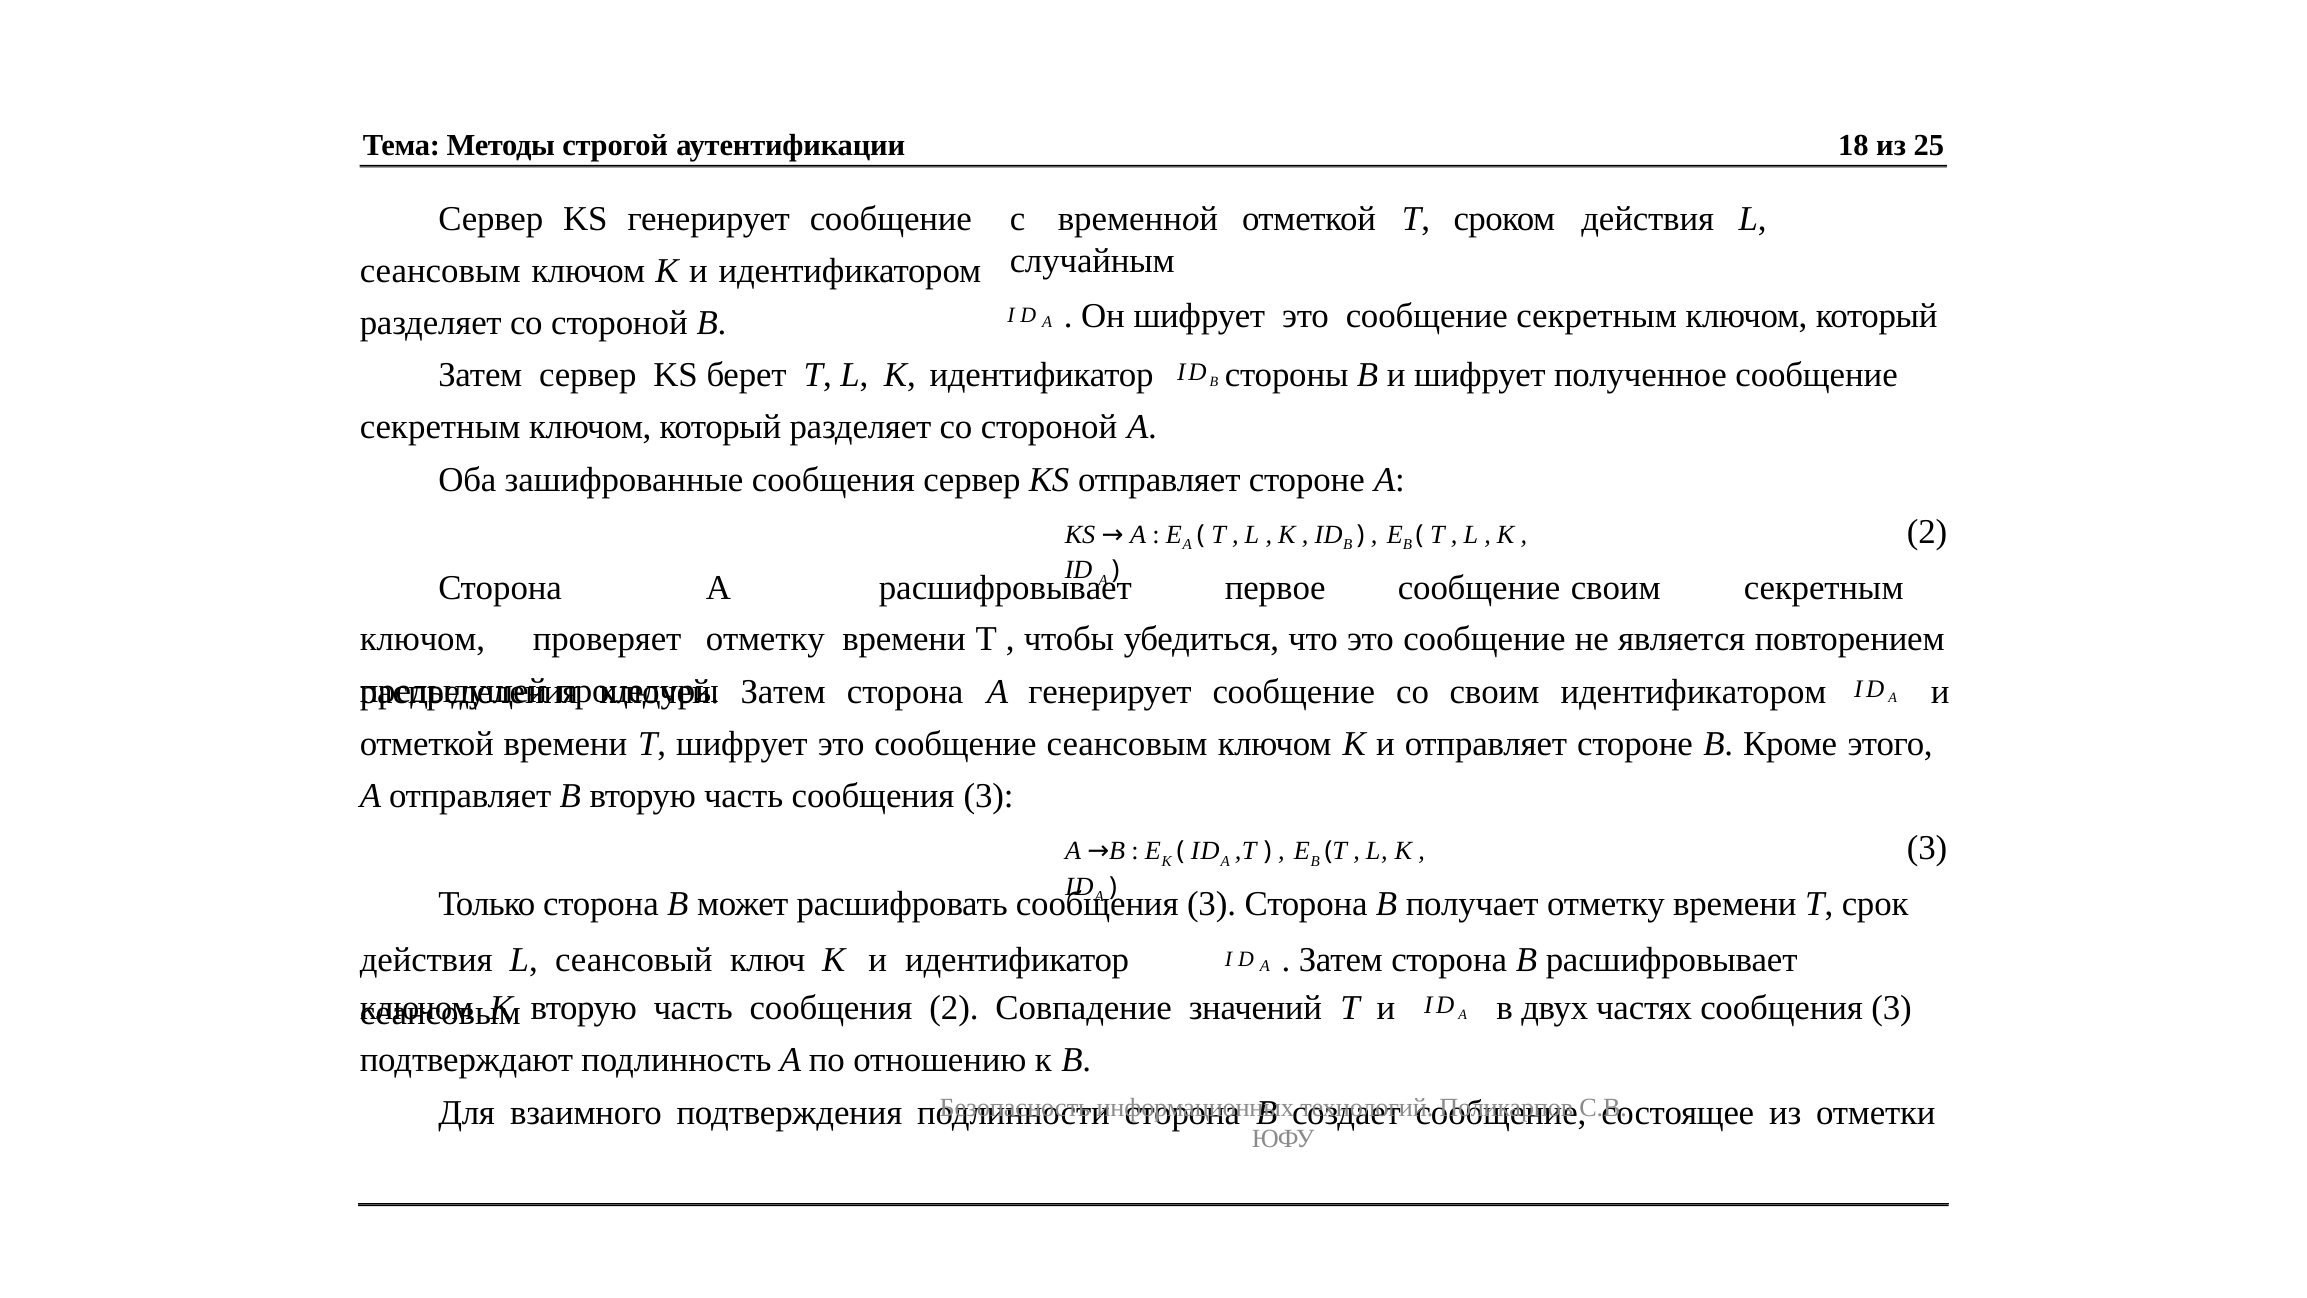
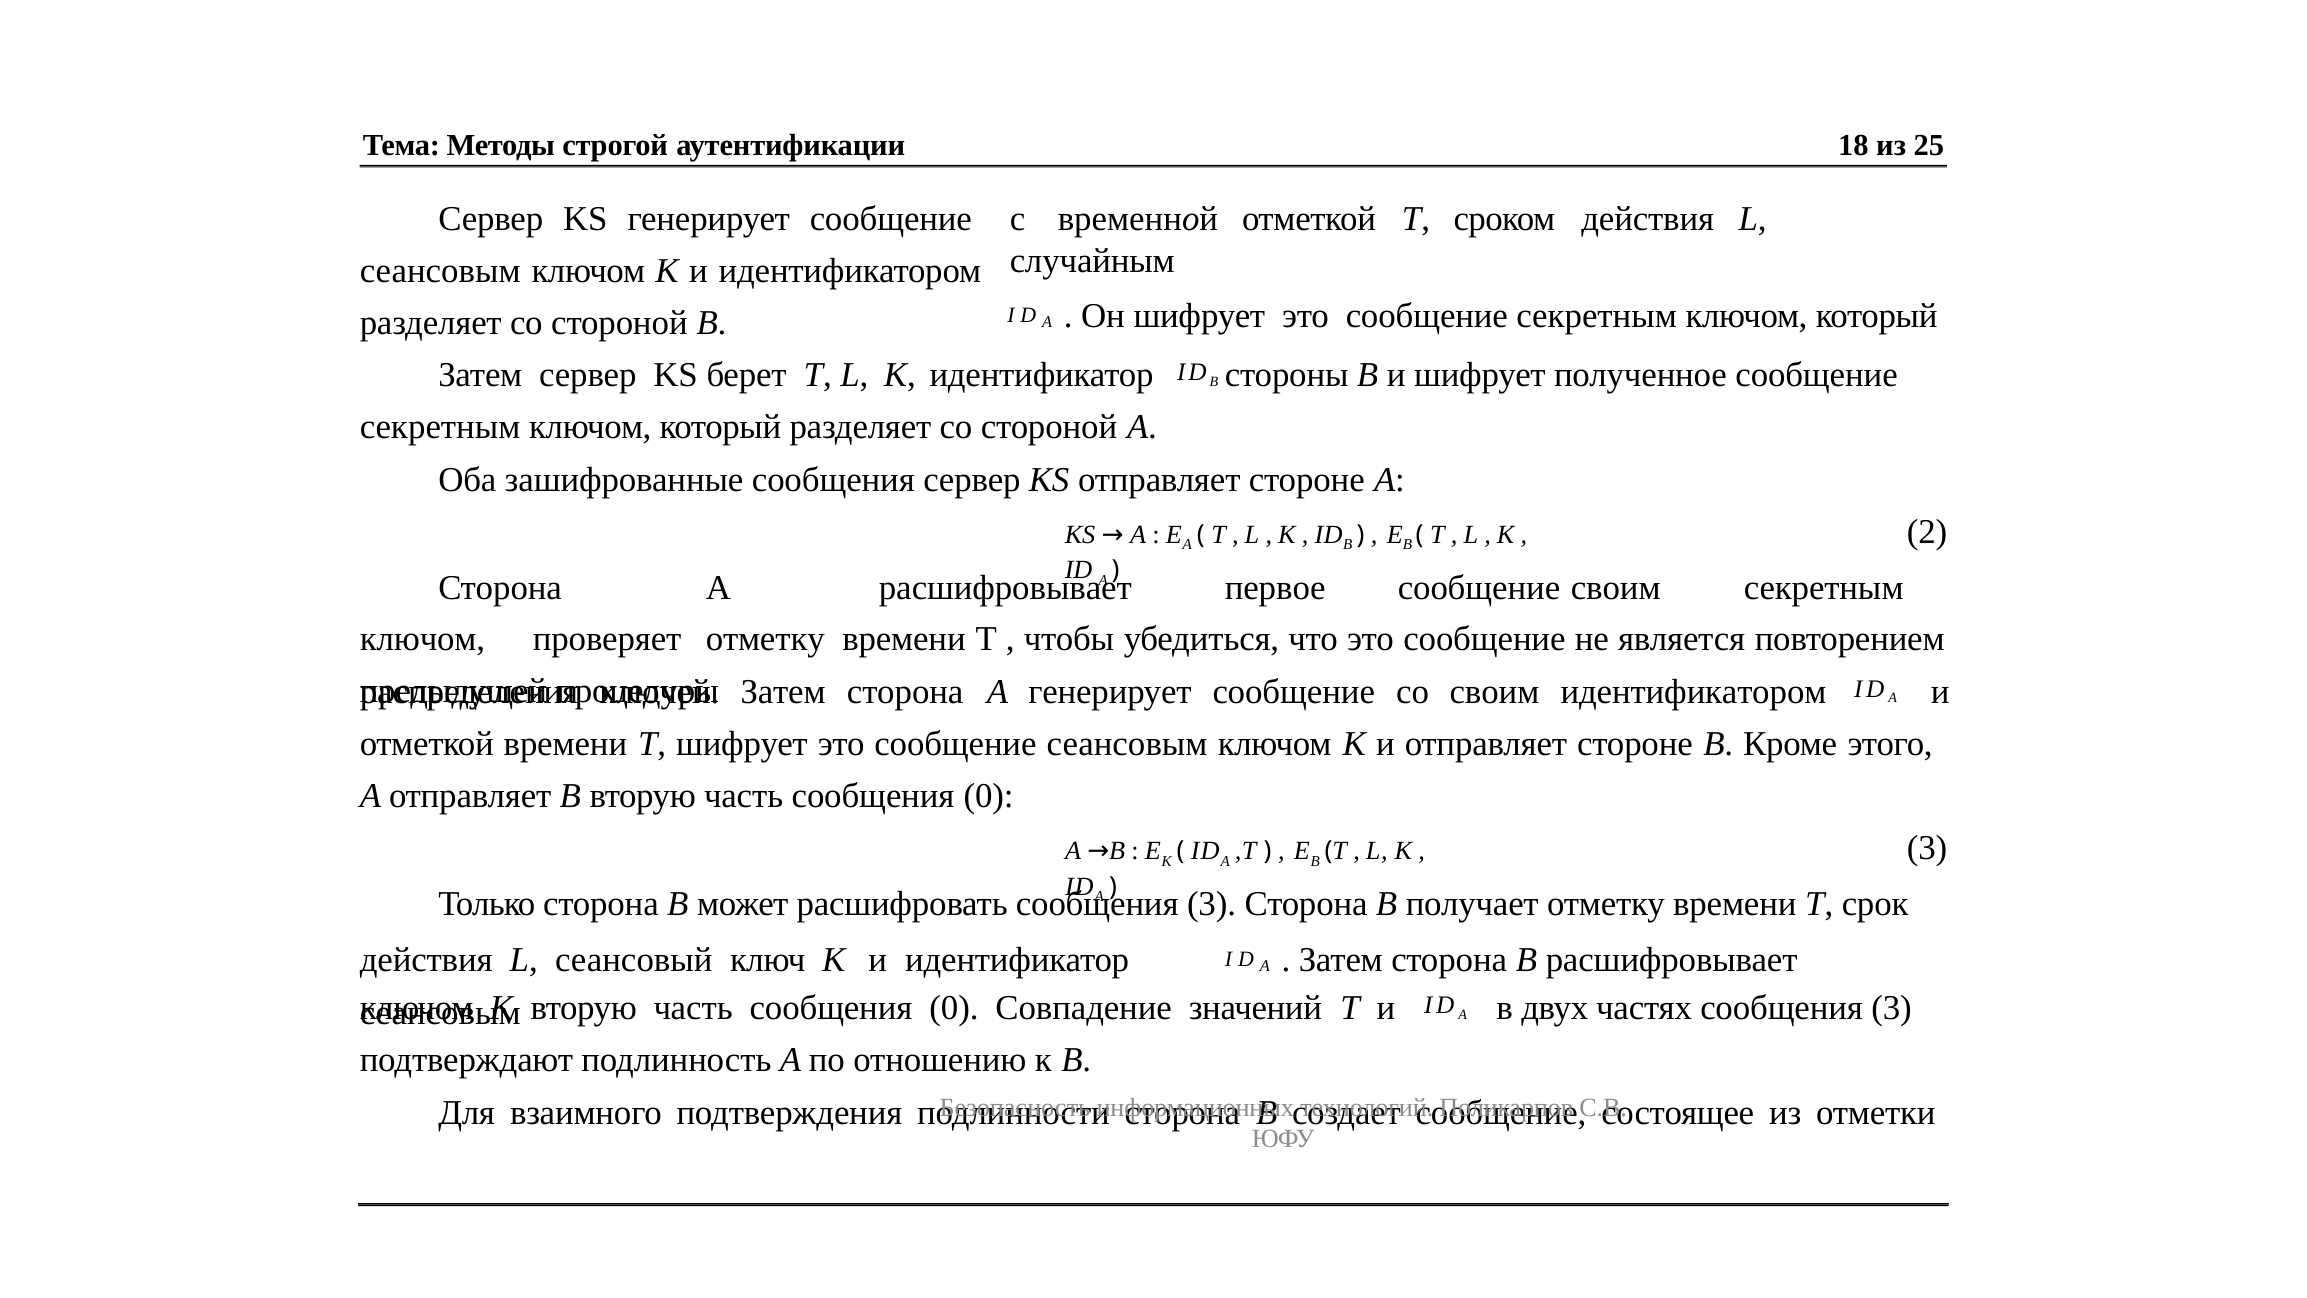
3 at (989, 796): 3 -> 0
2 at (954, 1008): 2 -> 0
